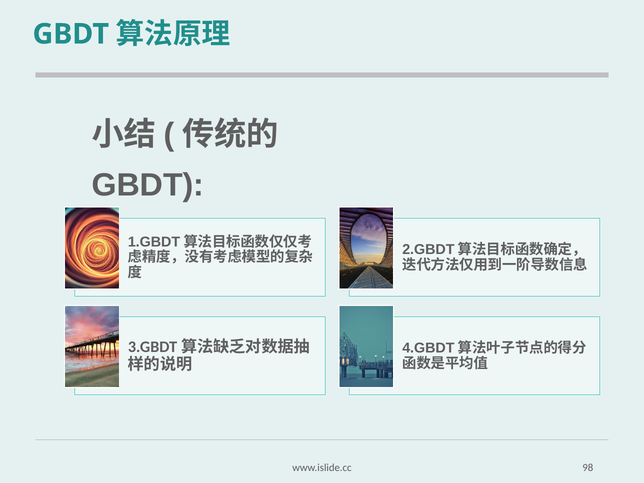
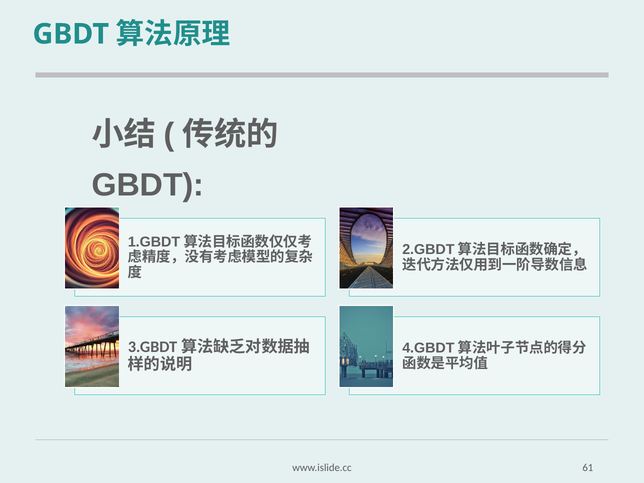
98: 98 -> 61
